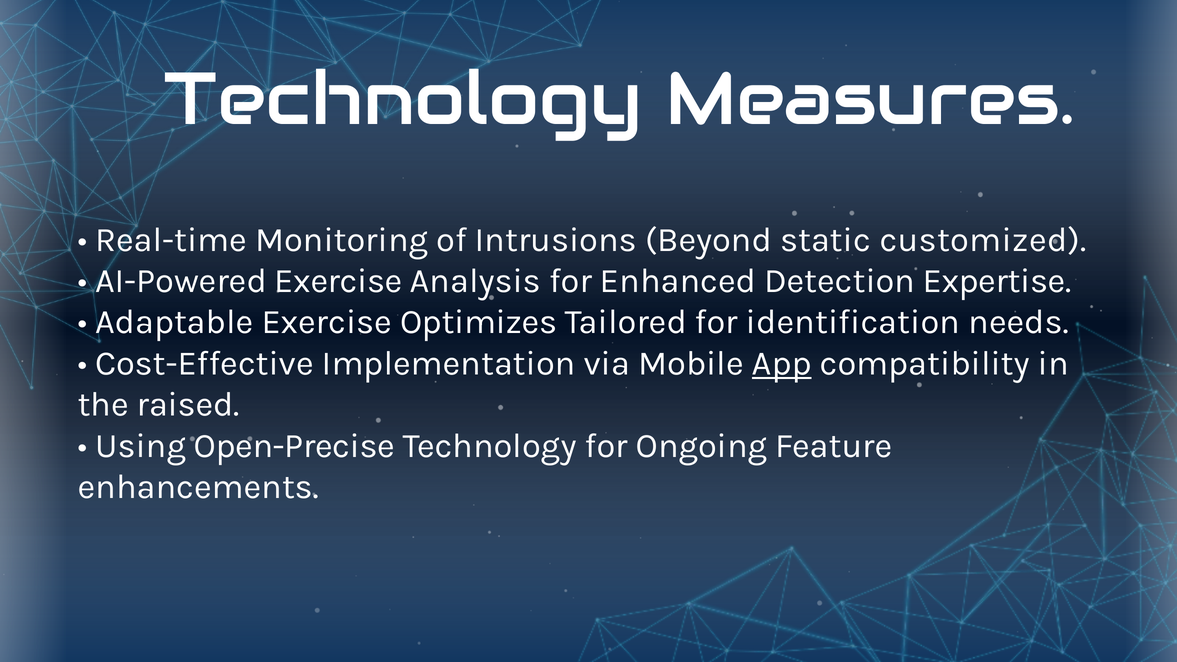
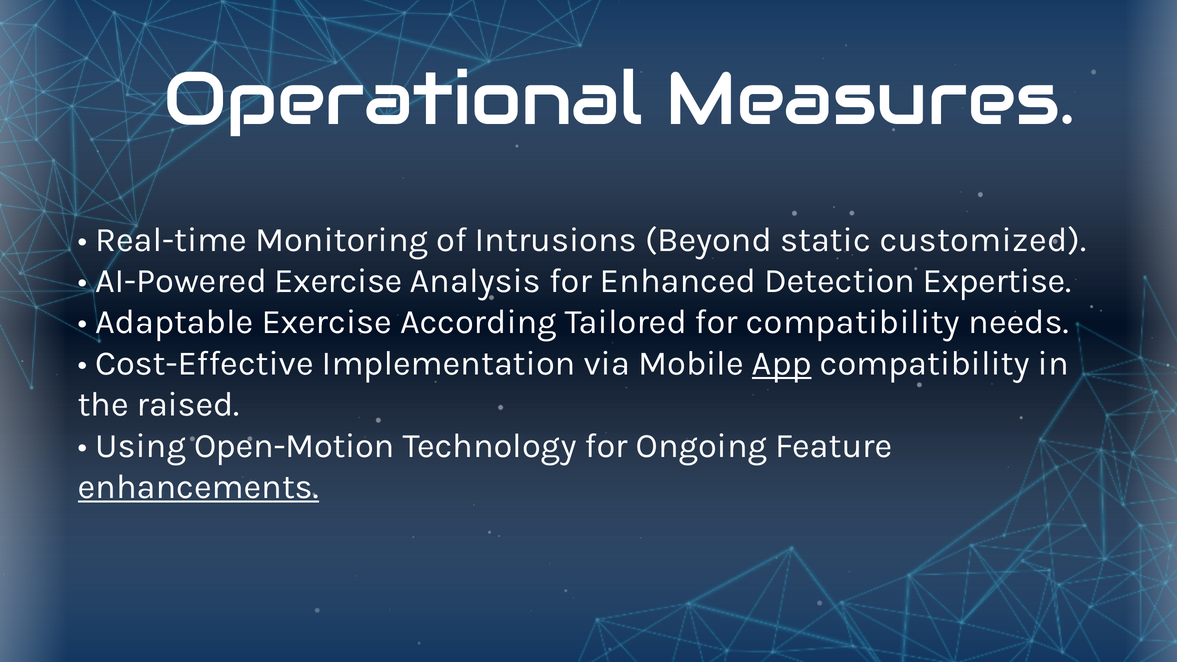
Technology at (403, 100): Technology -> Operational
Optimizes: Optimizes -> According
for identification: identification -> compatibility
Open-Precise: Open-Precise -> Open-Motion
enhancements underline: none -> present
